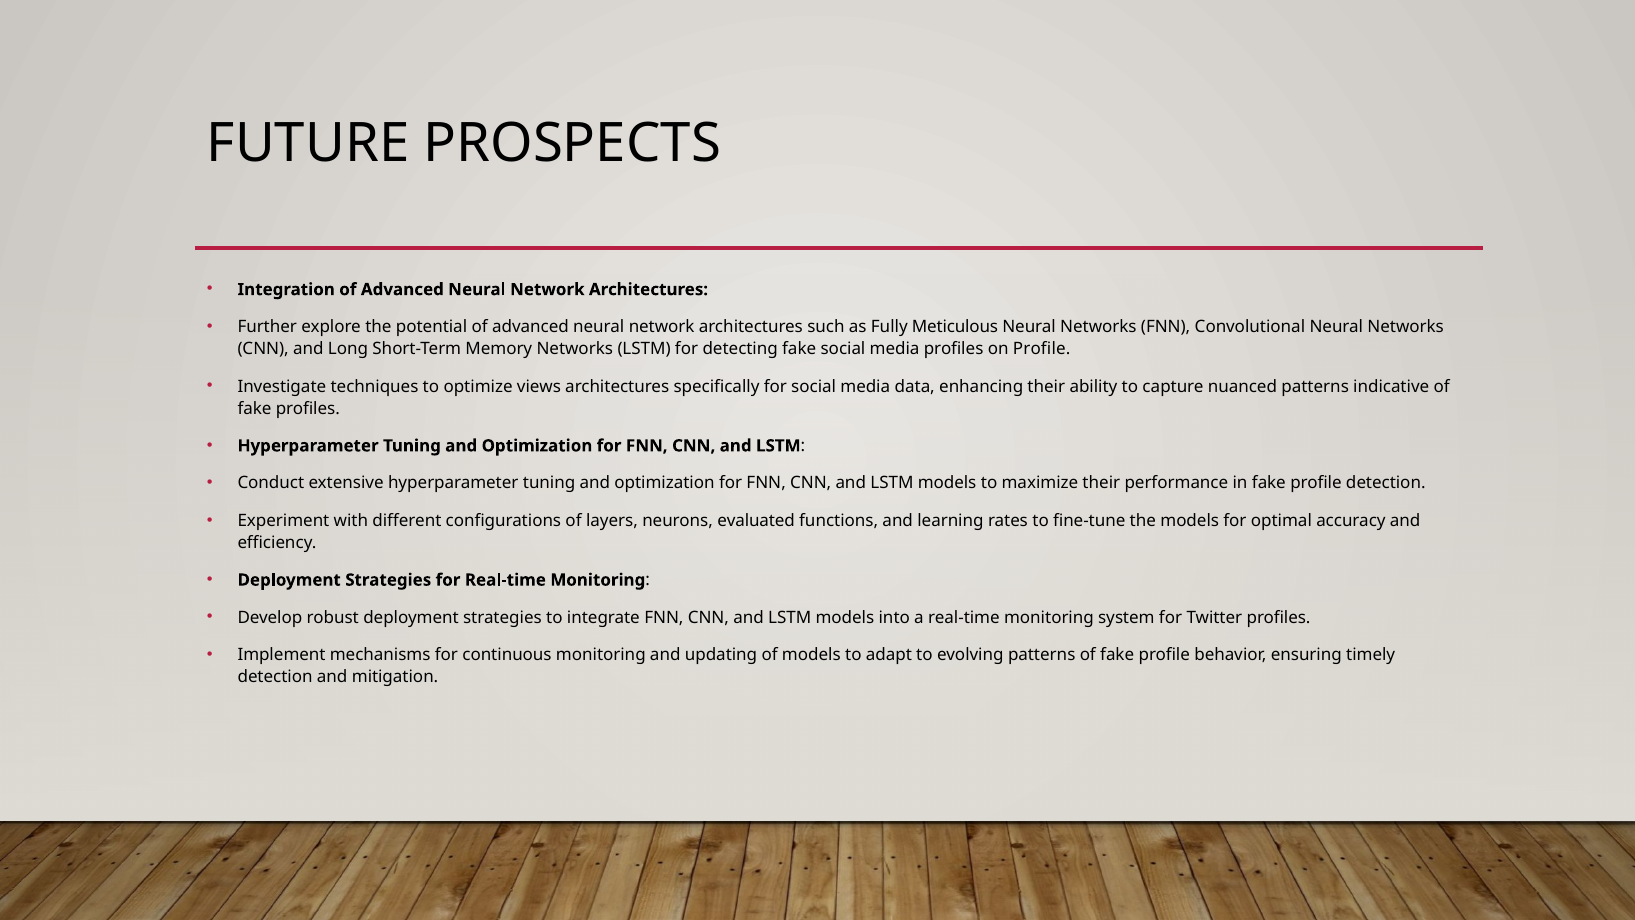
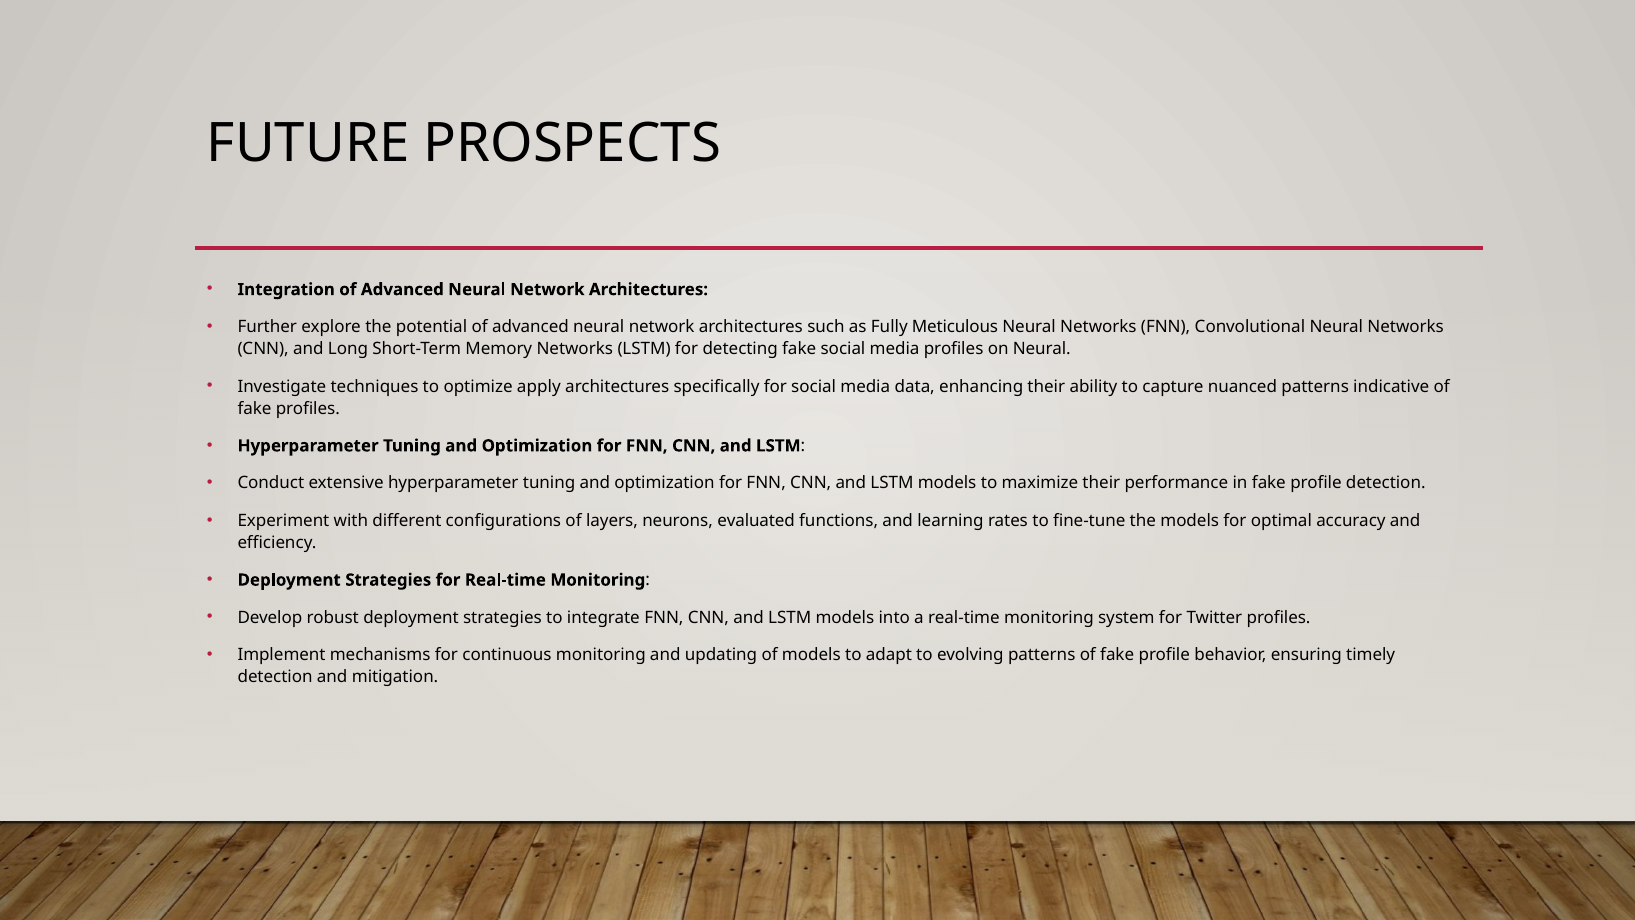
on Profile: Profile -> Neural
views: views -> apply
